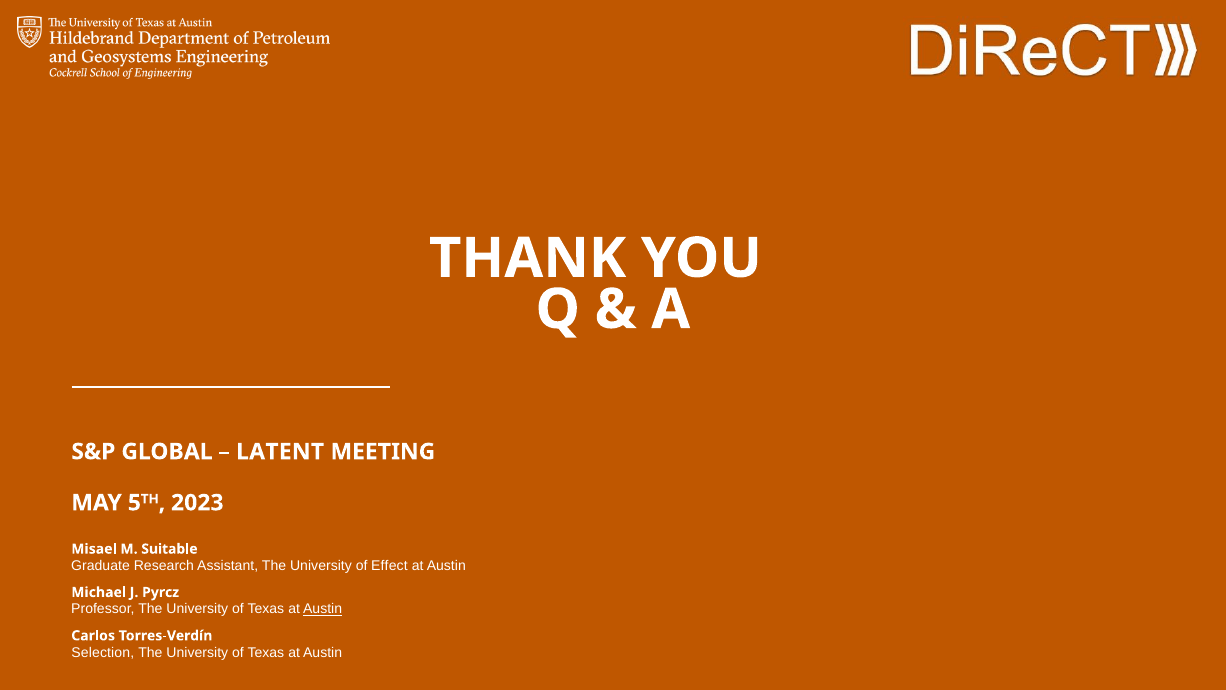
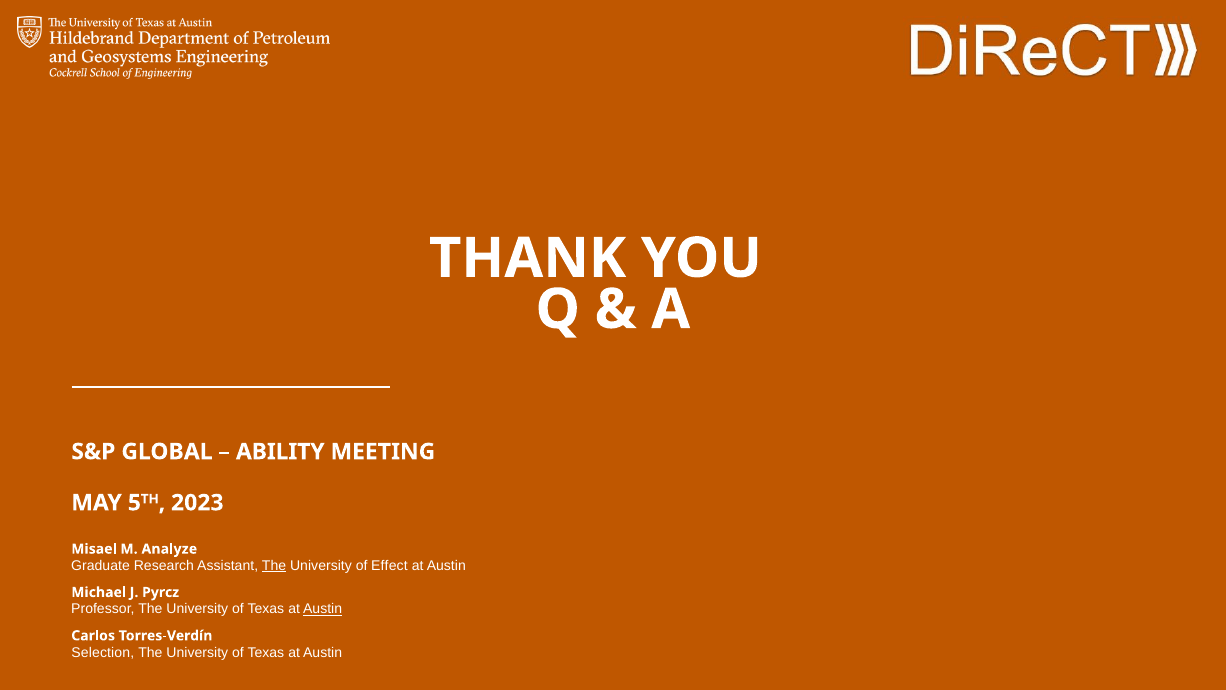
LATENT: LATENT -> ABILITY
Suitable: Suitable -> Analyze
The at (274, 566) underline: none -> present
